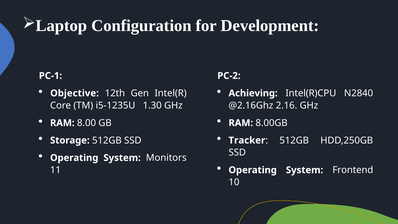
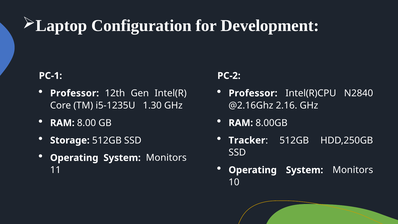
Achieving at (253, 93): Achieving -> Professor
Objective at (75, 93): Objective -> Professor
Frontend at (353, 170): Frontend -> Monitors
